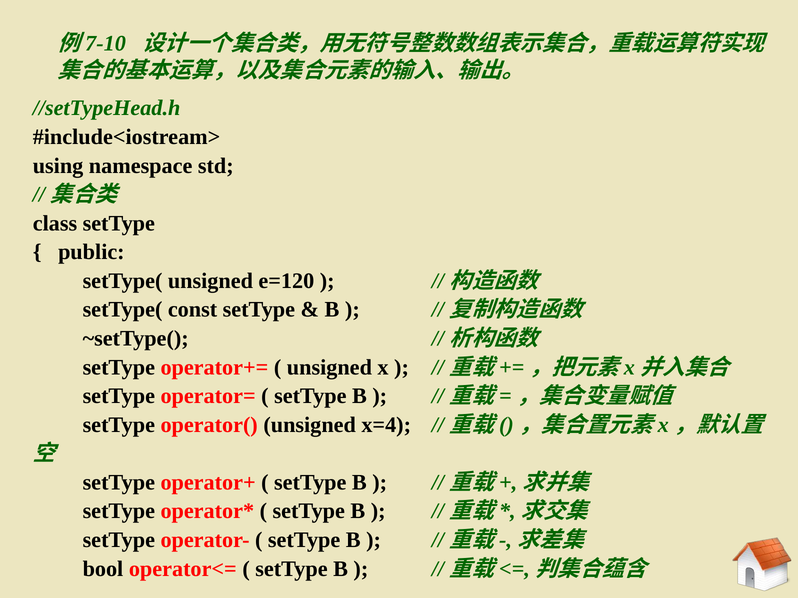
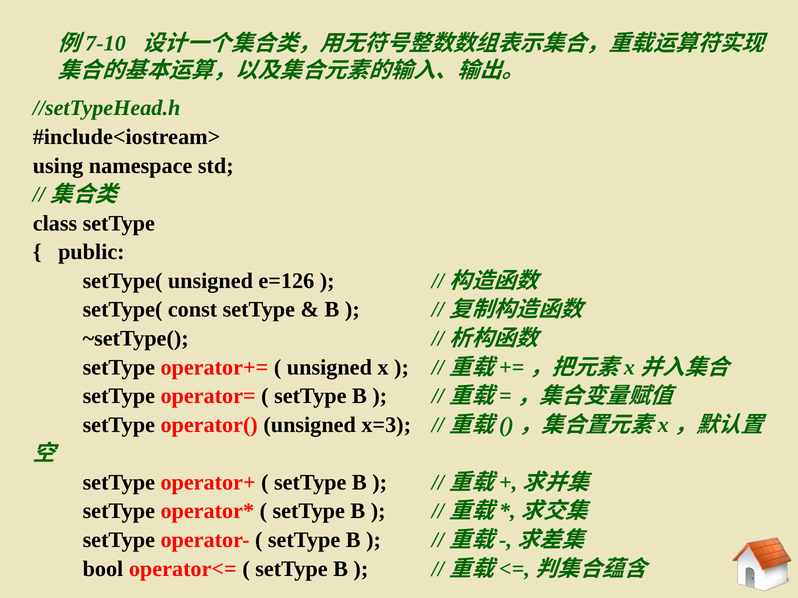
e=120: e=120 -> e=126
x=4: x=4 -> x=3
